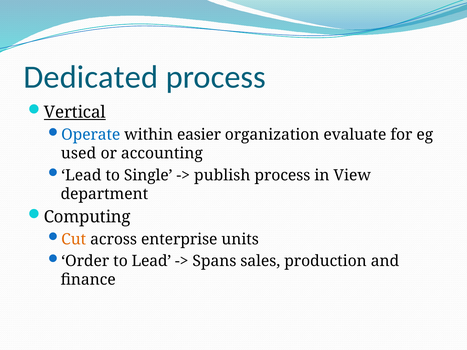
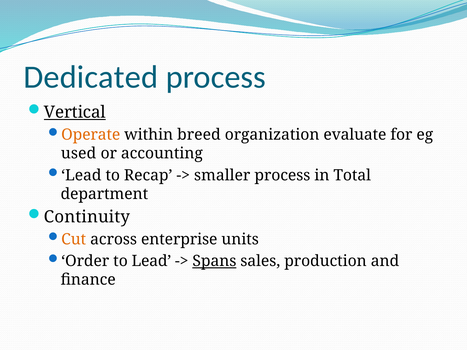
Operate colour: blue -> orange
easier: easier -> breed
Single: Single -> Recap
publish: publish -> smaller
View: View -> Total
Computing: Computing -> Continuity
Spans underline: none -> present
